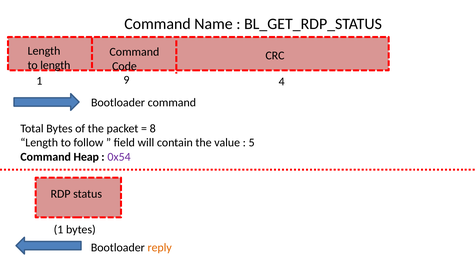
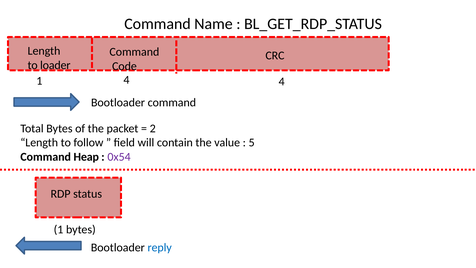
to length: length -> loader
1 9: 9 -> 4
8: 8 -> 2
reply colour: orange -> blue
